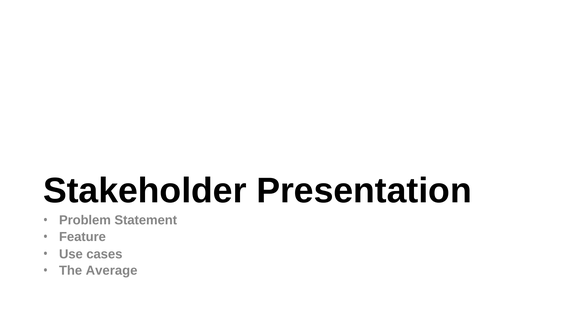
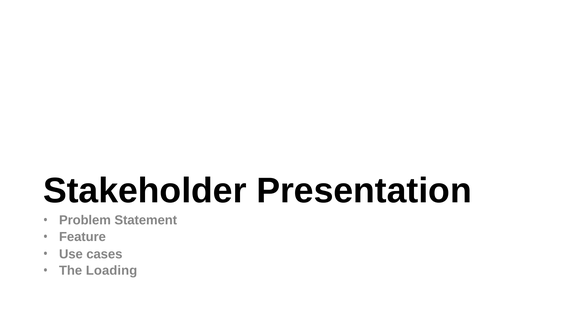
Average: Average -> Loading
